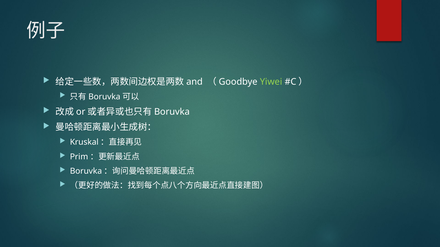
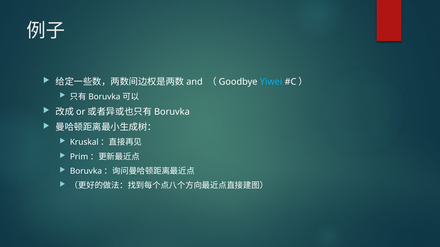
Yiwei colour: light green -> light blue
